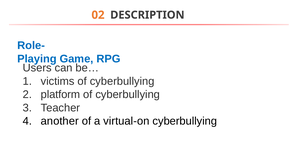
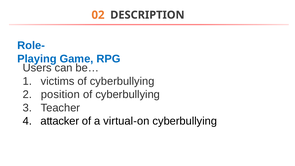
platform: platform -> position
another: another -> attacker
